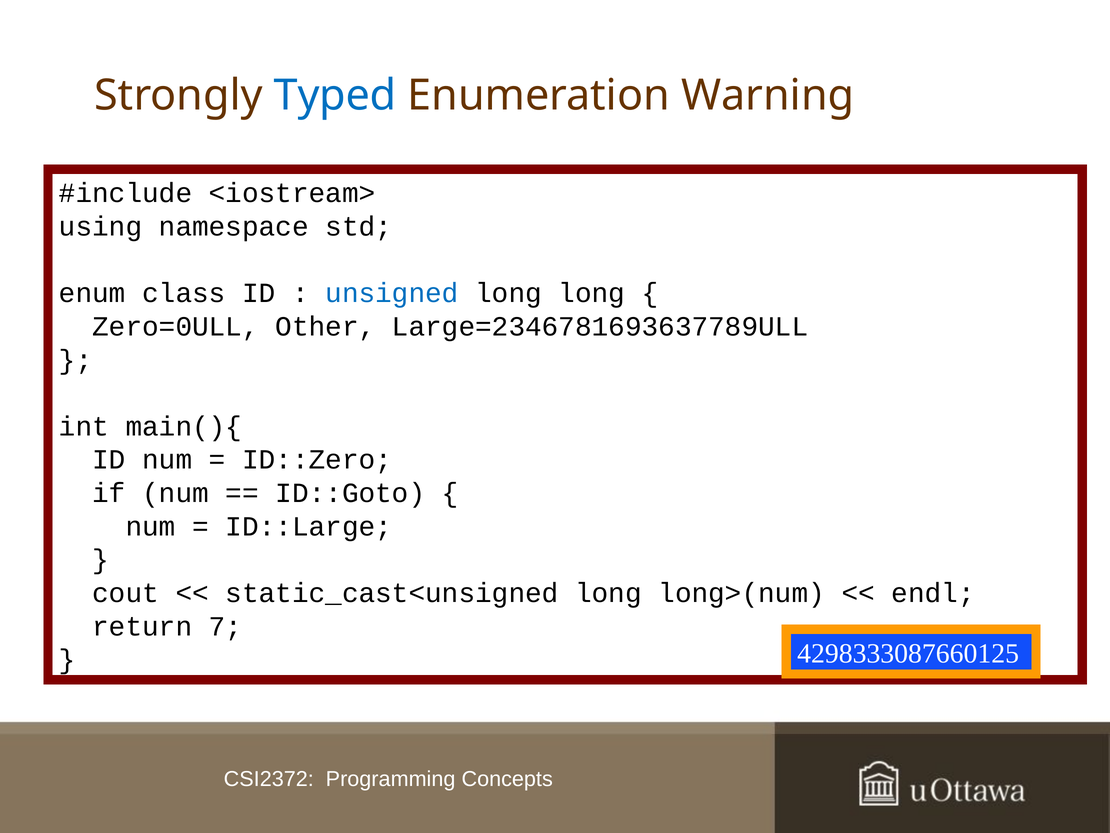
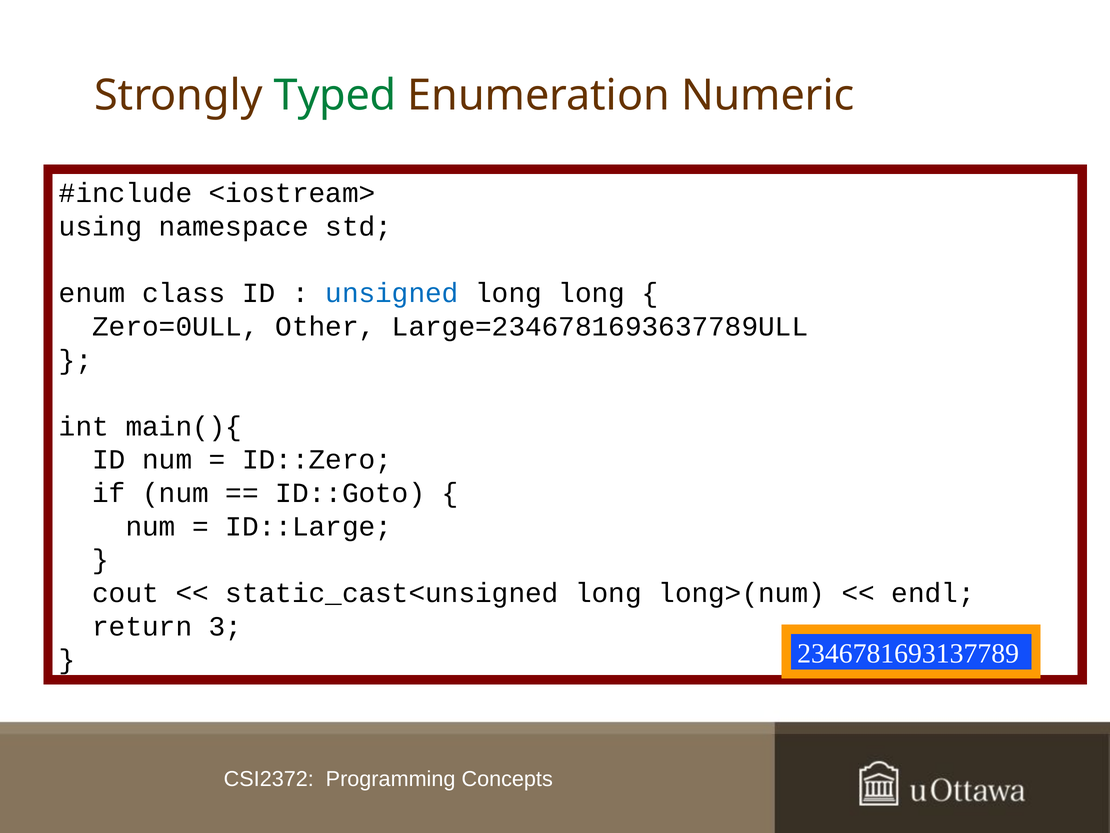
Typed colour: blue -> green
Warning: Warning -> Numeric
7: 7 -> 3
4298333087660125: 4298333087660125 -> 2346781693137789
